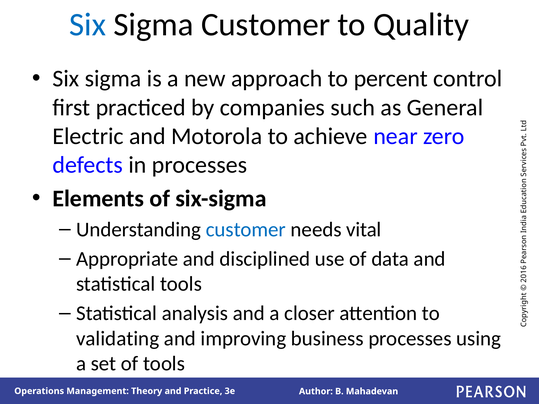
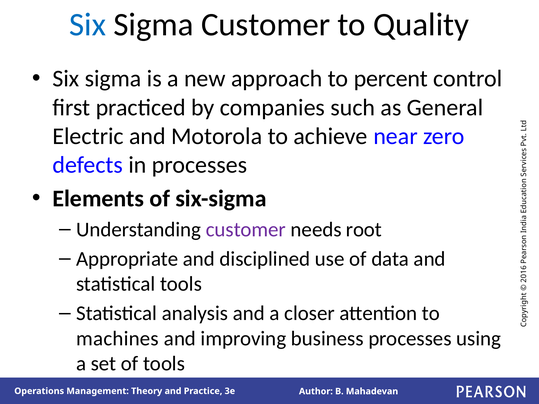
customer at (246, 230) colour: blue -> purple
vital: vital -> root
validating: validating -> machines
